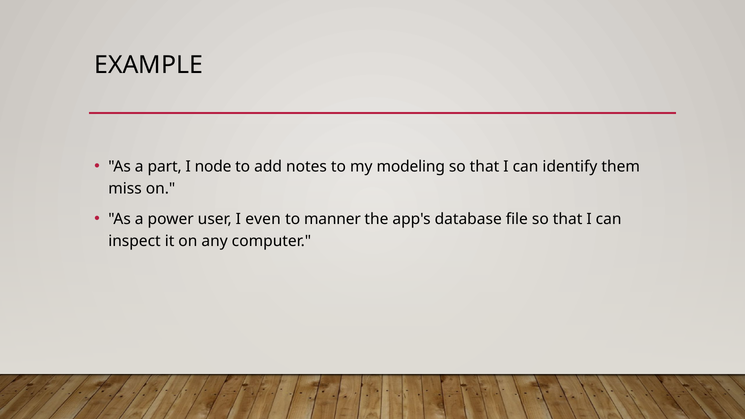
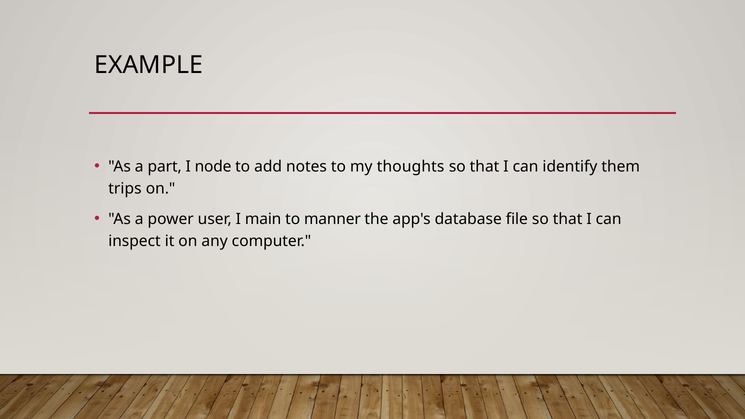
modeling: modeling -> thoughts
miss: miss -> trips
even: even -> main
